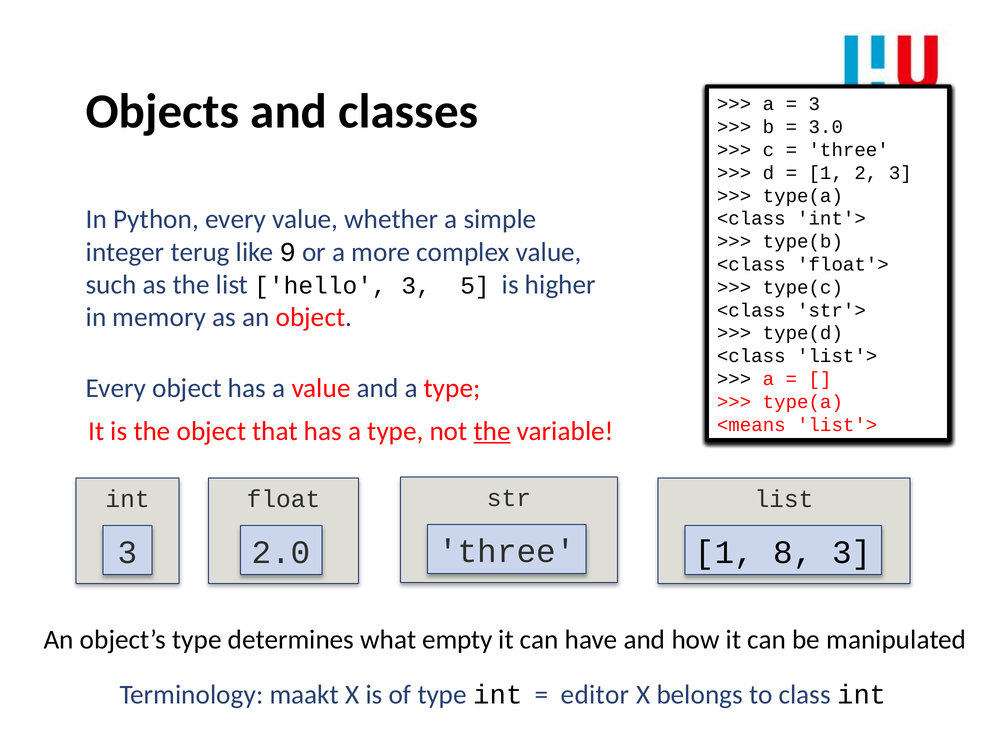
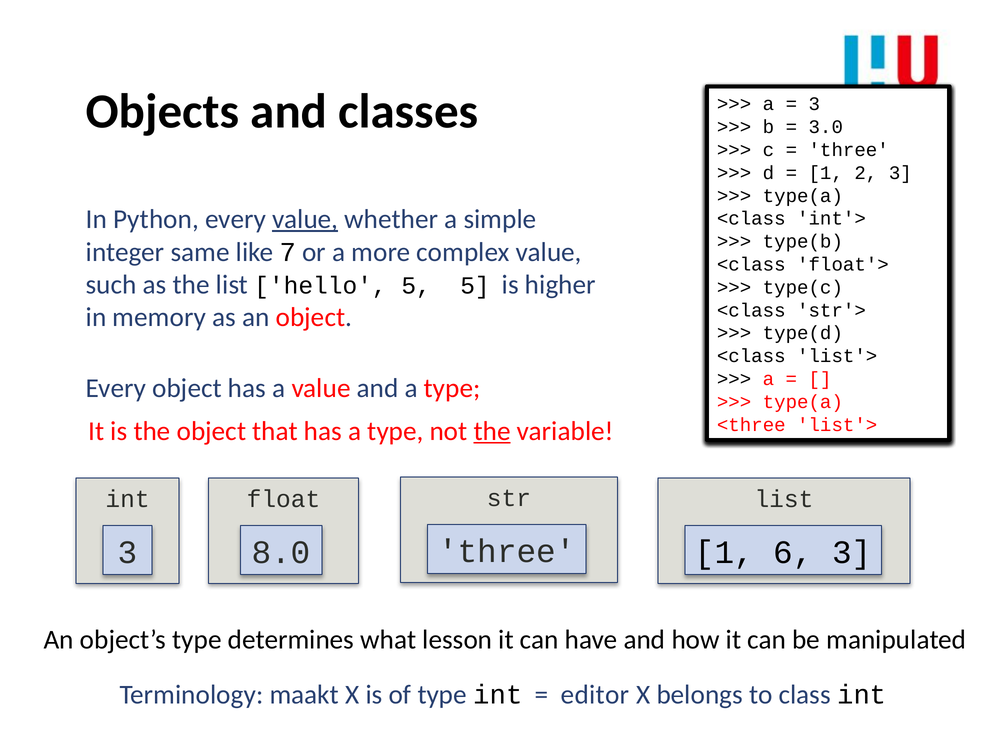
value at (305, 219) underline: none -> present
terug: terug -> same
9: 9 -> 7
hello 3: 3 -> 5
<means: <means -> <three
8: 8 -> 6
2.0: 2.0 -> 8.0
empty: empty -> lesson
